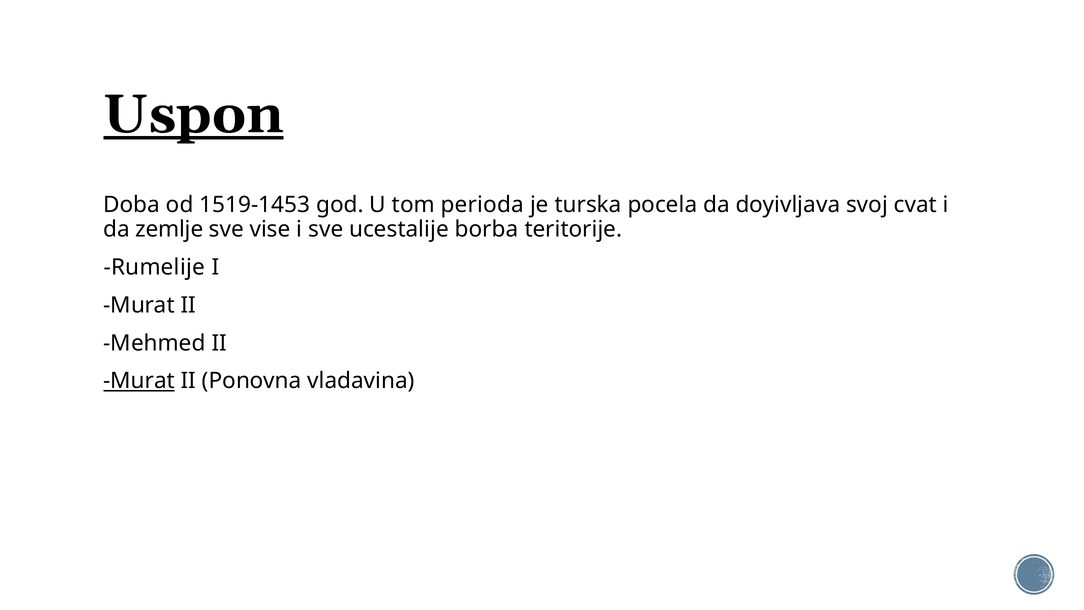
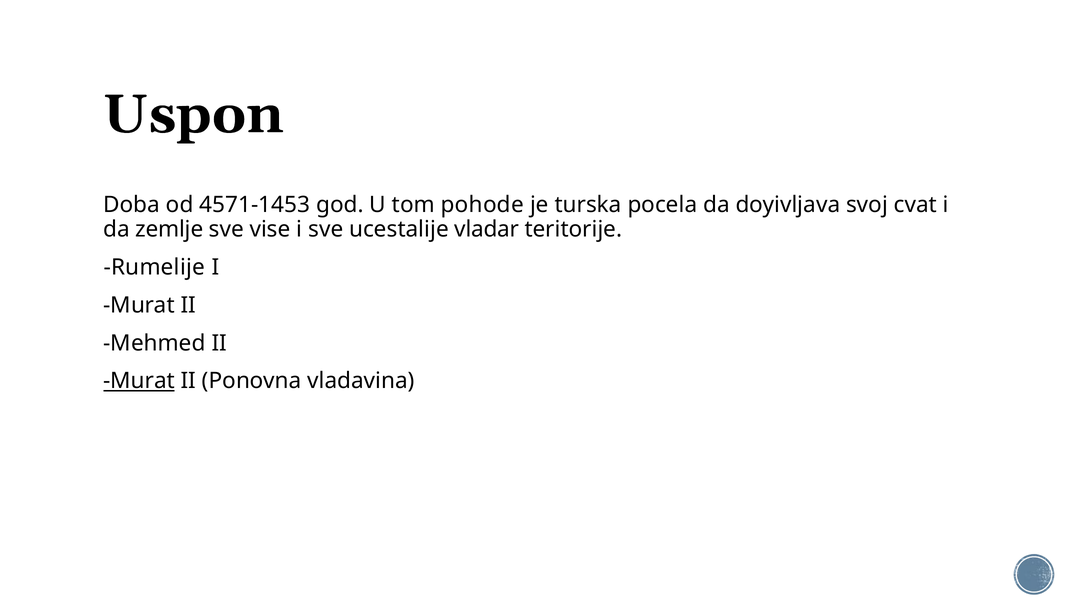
Uspon underline: present -> none
1519-1453: 1519-1453 -> 4571-1453
perioda: perioda -> pohode
borba: borba -> vladar
